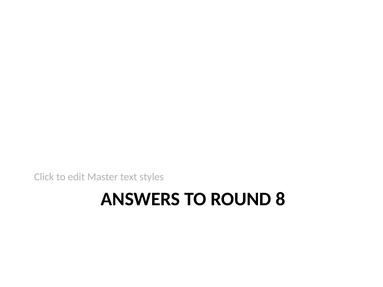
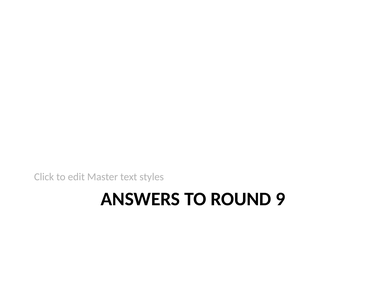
8: 8 -> 9
